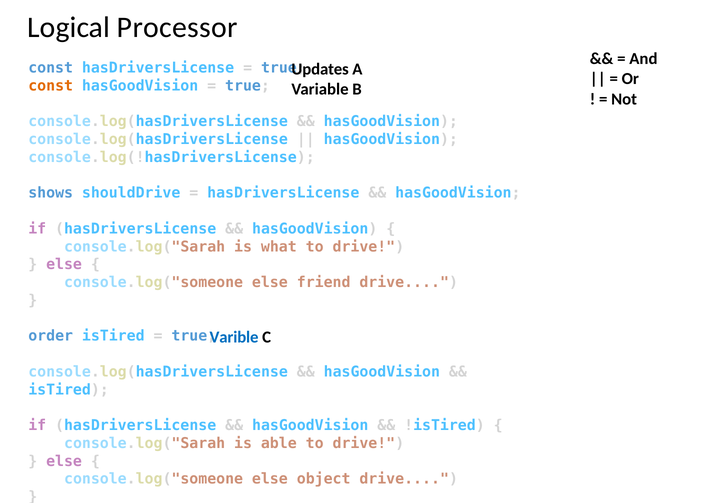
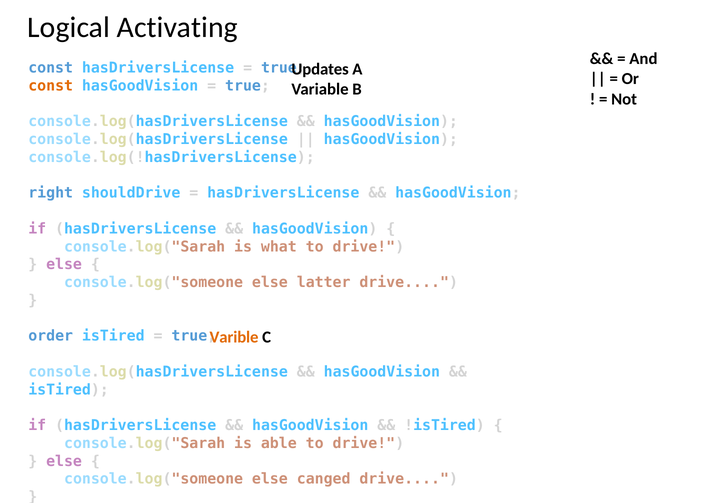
Processor: Processor -> Activating
shows: shows -> right
friend: friend -> latter
Varible colour: blue -> orange
object: object -> canged
